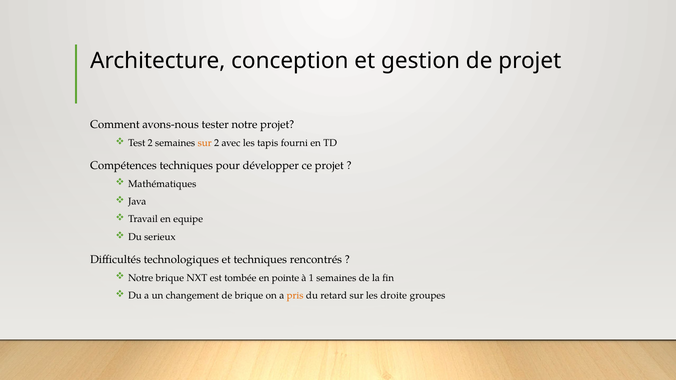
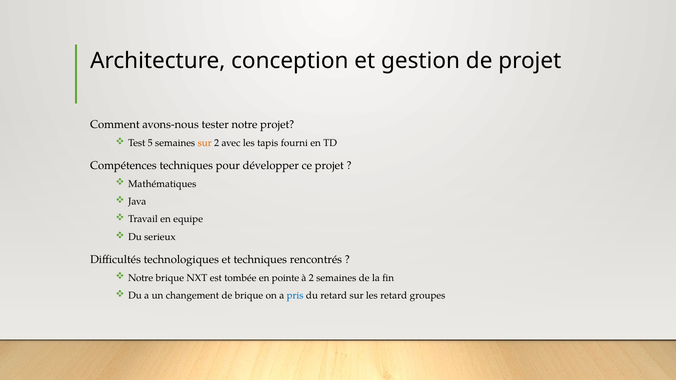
Test 2: 2 -> 5
à 1: 1 -> 2
pris colour: orange -> blue
les droite: droite -> retard
